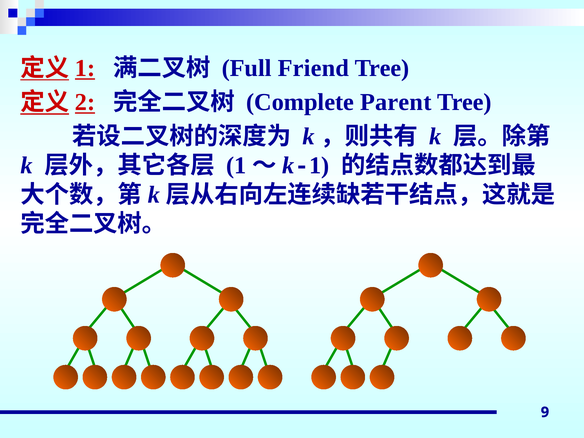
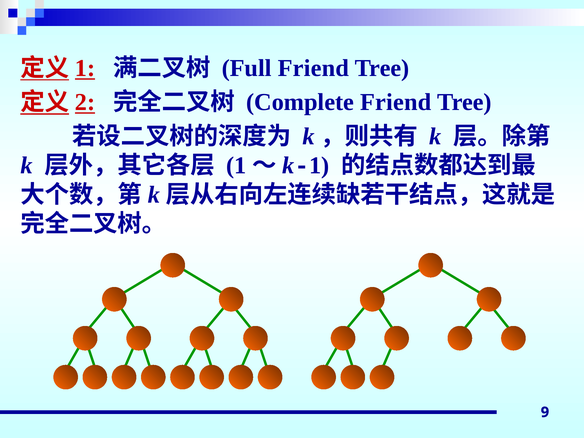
Complete Parent: Parent -> Friend
